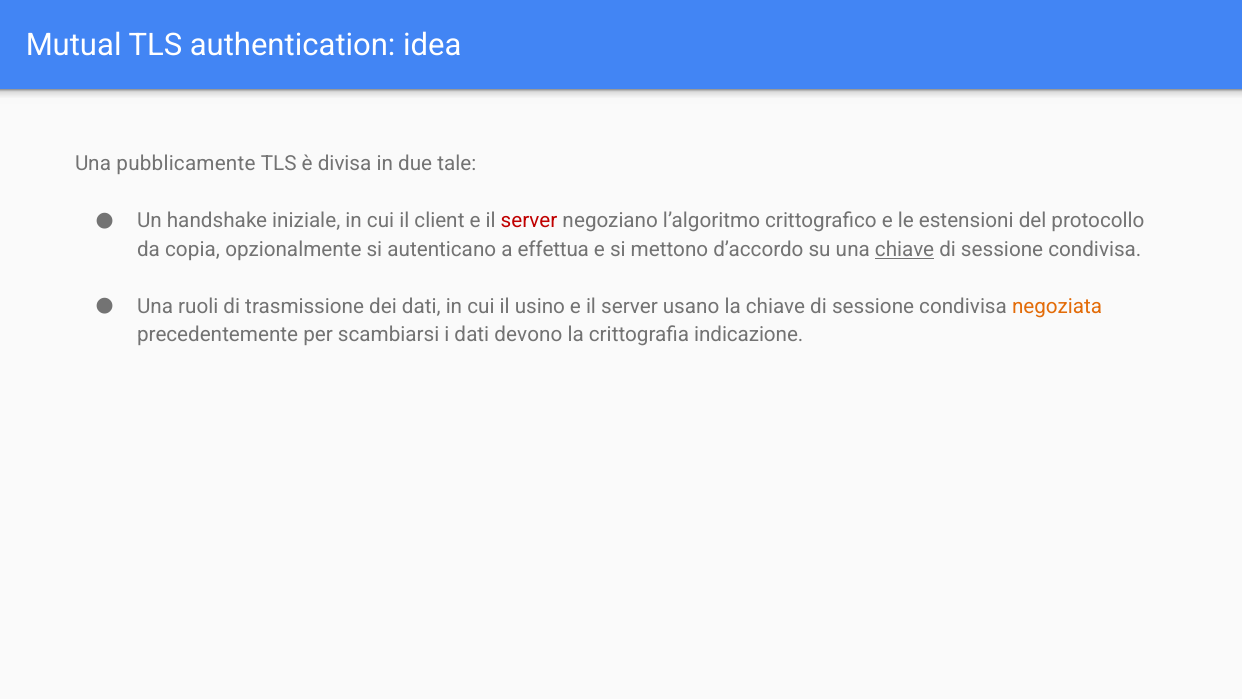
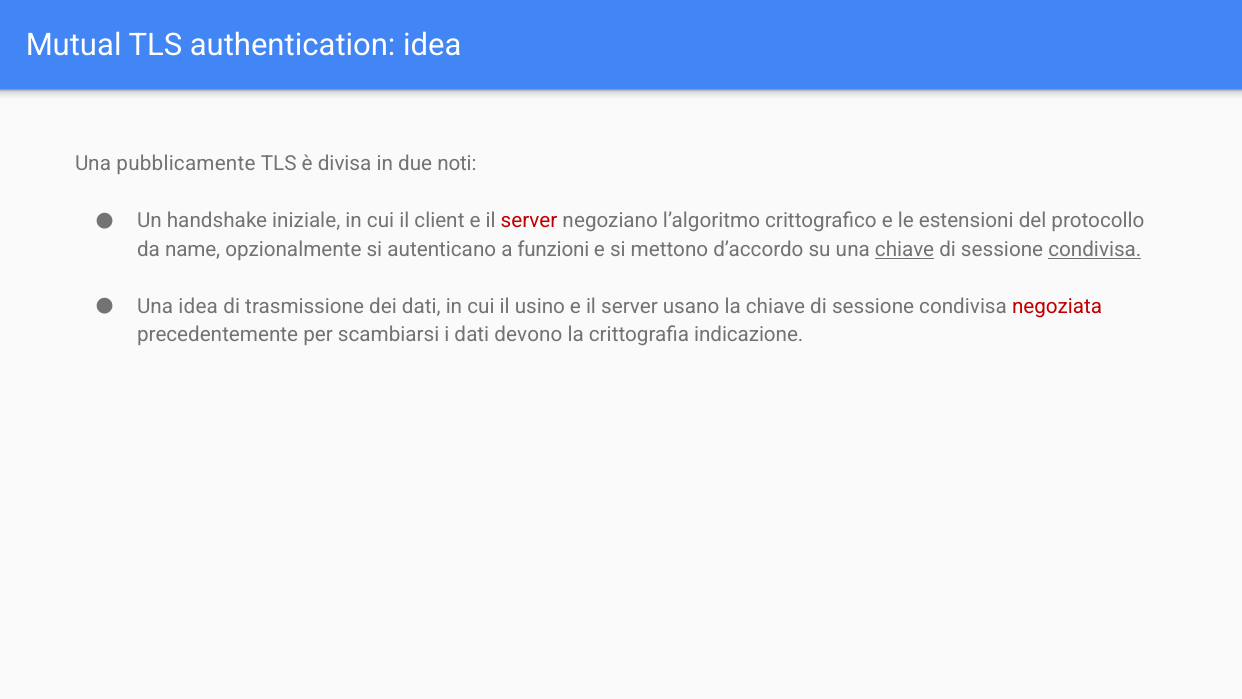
tale: tale -> noti
copia: copia -> name
effettua: effettua -> funzioni
condivisa at (1095, 249) underline: none -> present
Una ruoli: ruoli -> idea
negoziata colour: orange -> red
